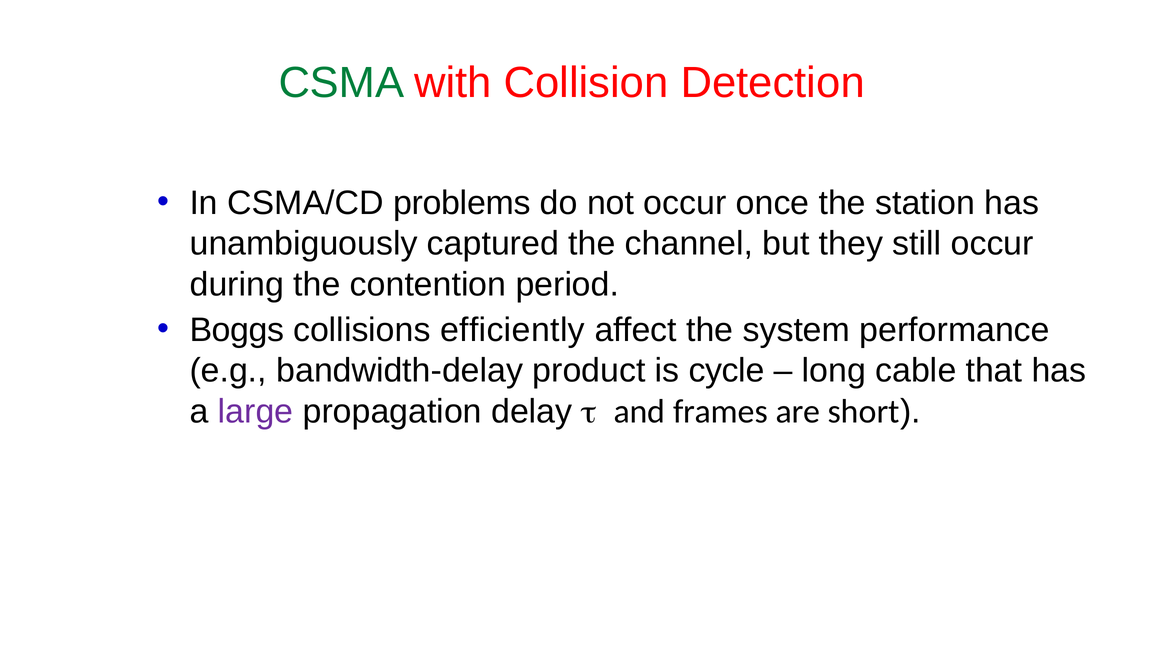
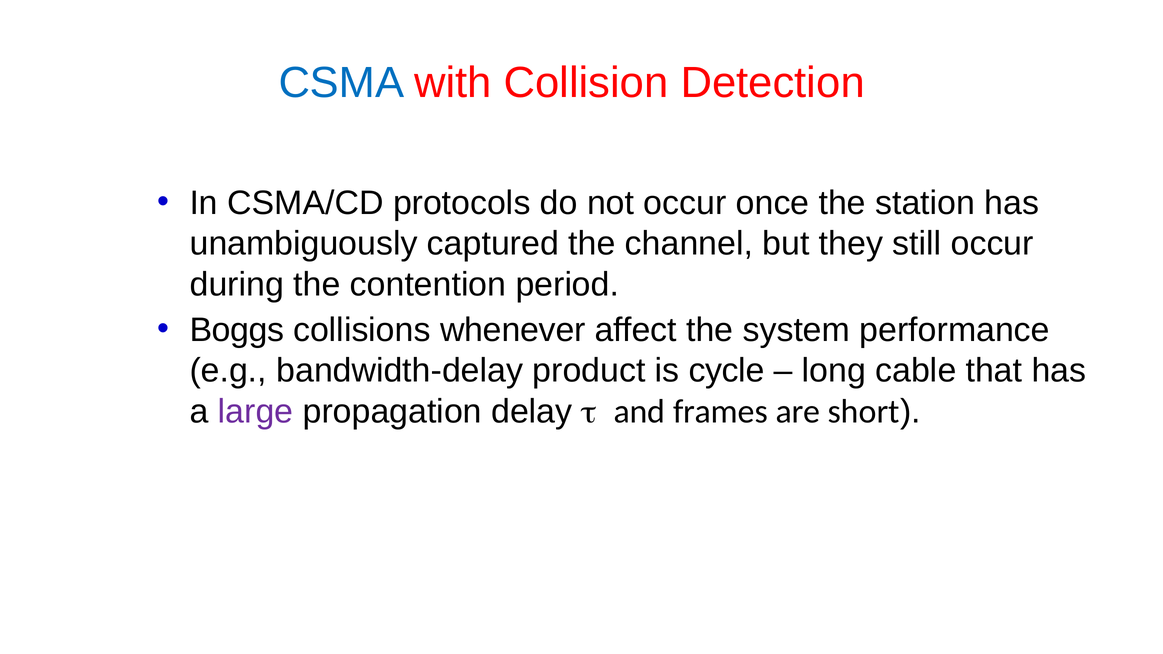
CSMA colour: green -> blue
problems: problems -> protocols
efficiently: efficiently -> whenever
